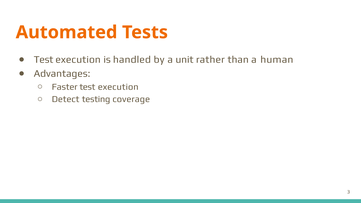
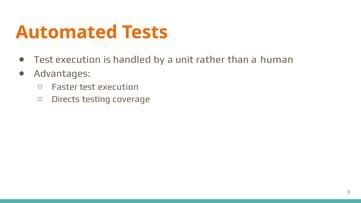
Detect: Detect -> Directs
